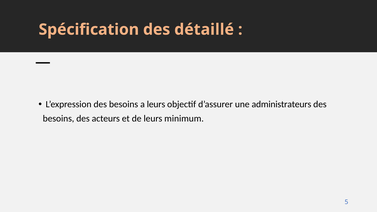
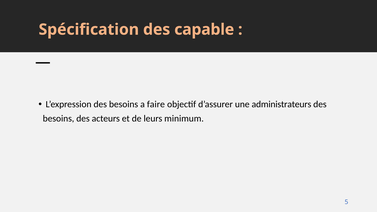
détaillé: détaillé -> capable
a leurs: leurs -> faire
